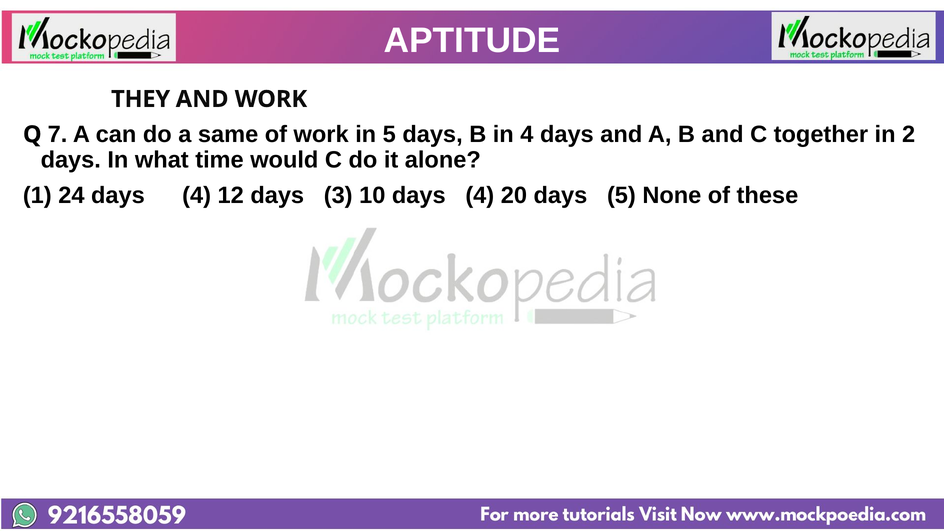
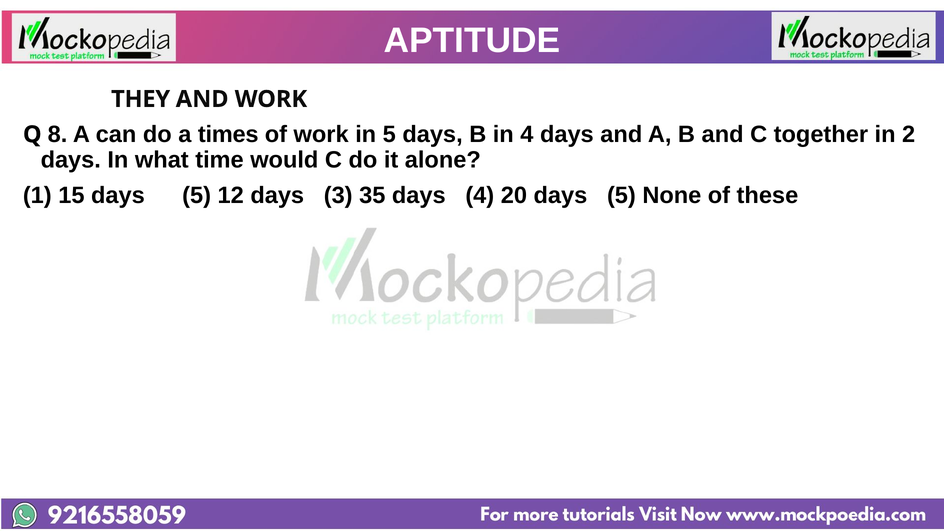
7: 7 -> 8
same: same -> times
24: 24 -> 15
4 at (197, 195): 4 -> 5
10: 10 -> 35
